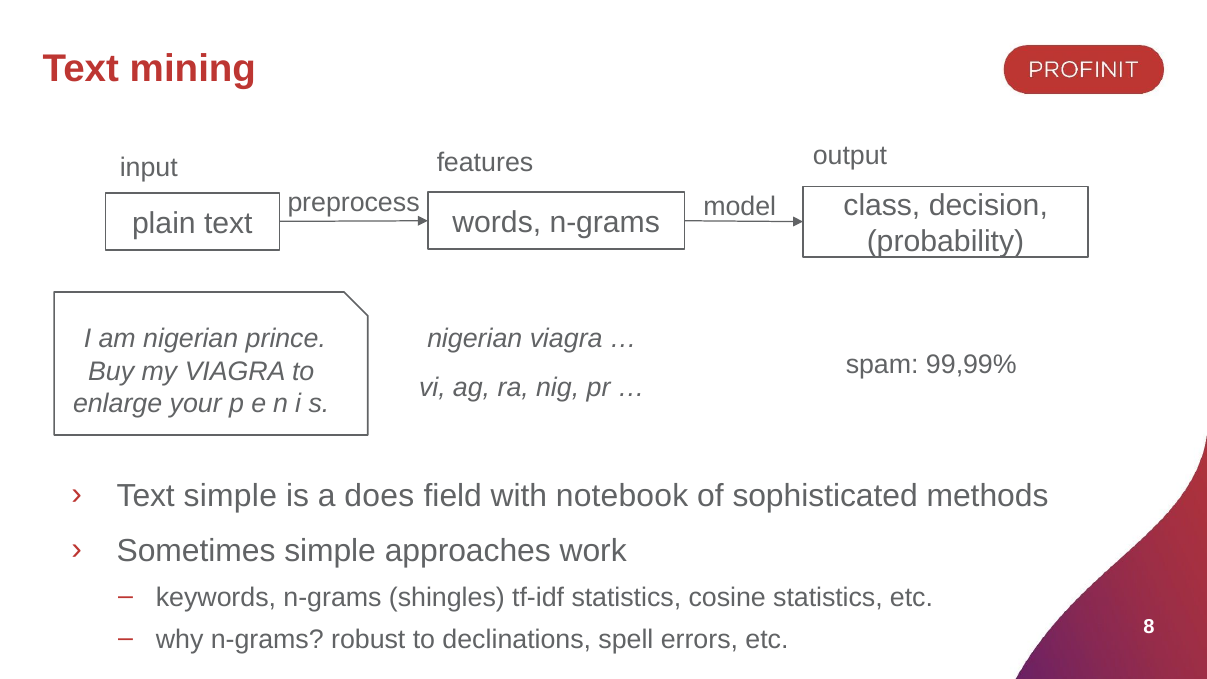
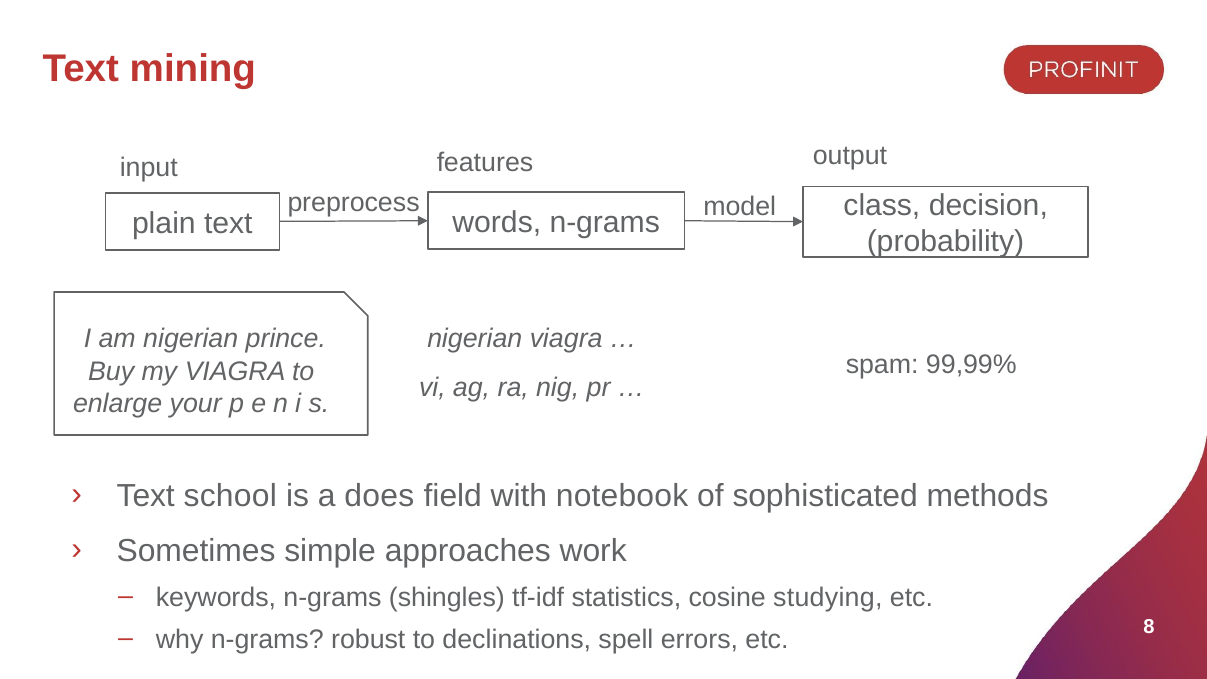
Text simple: simple -> school
cosine statistics: statistics -> studying
